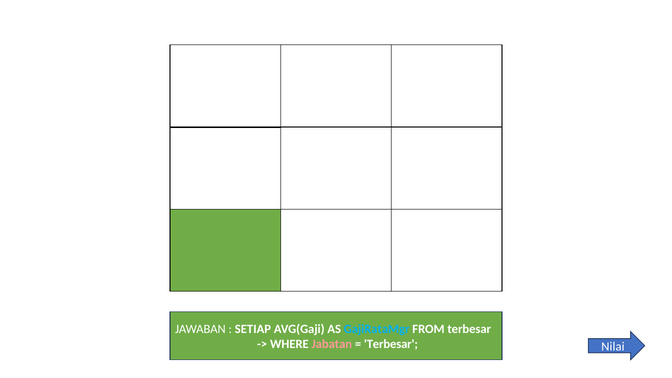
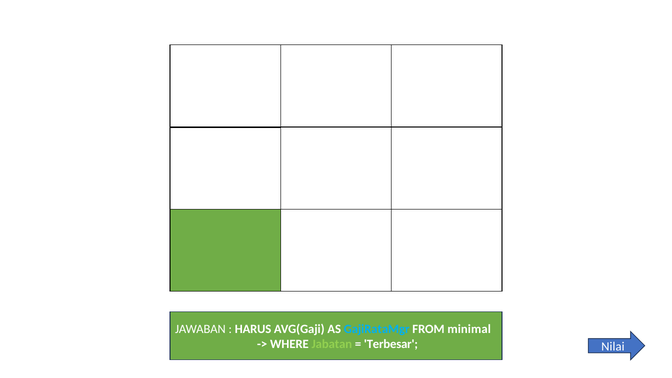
SETIAP: SETIAP -> HARUS
FROM terbesar: terbesar -> minimal
Jabatan colour: pink -> light green
